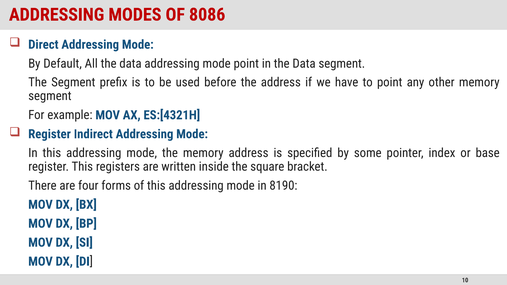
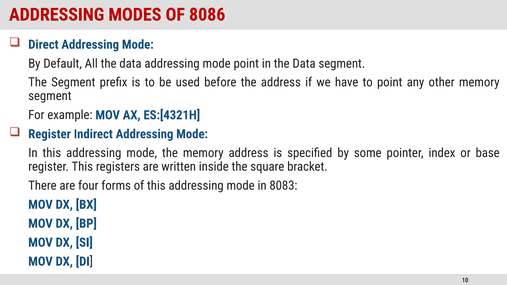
8190: 8190 -> 8083
